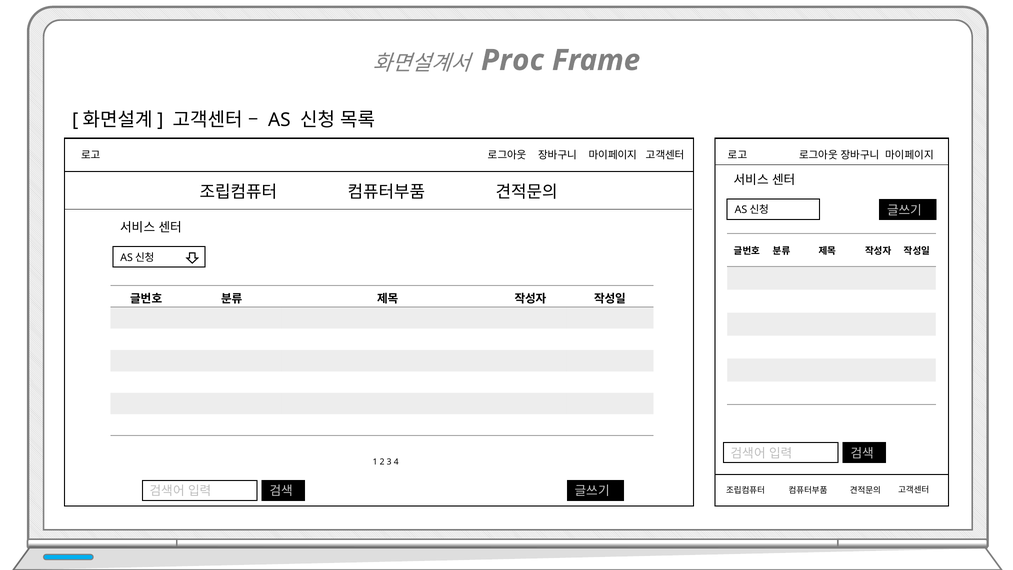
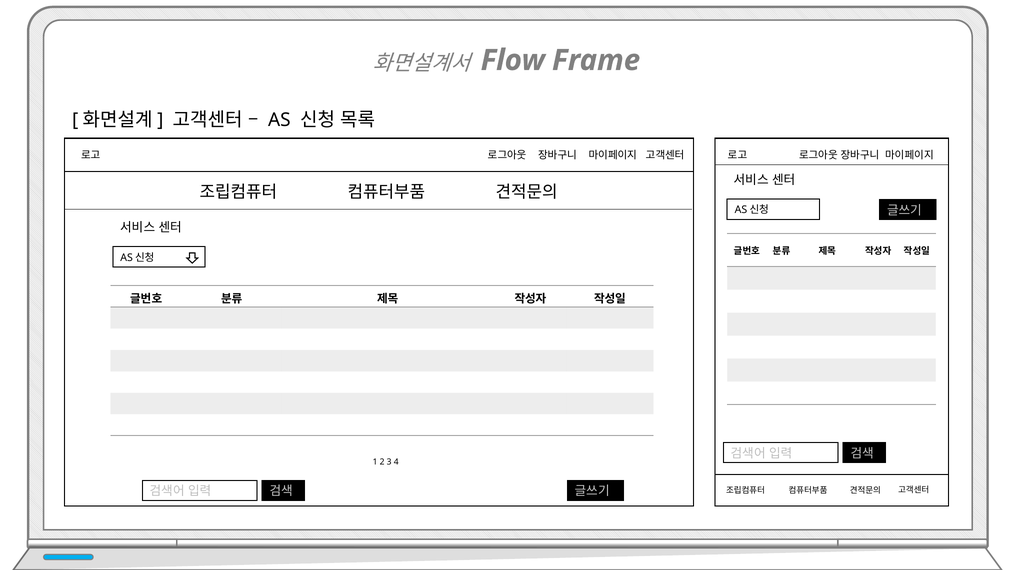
Proc: Proc -> Flow
